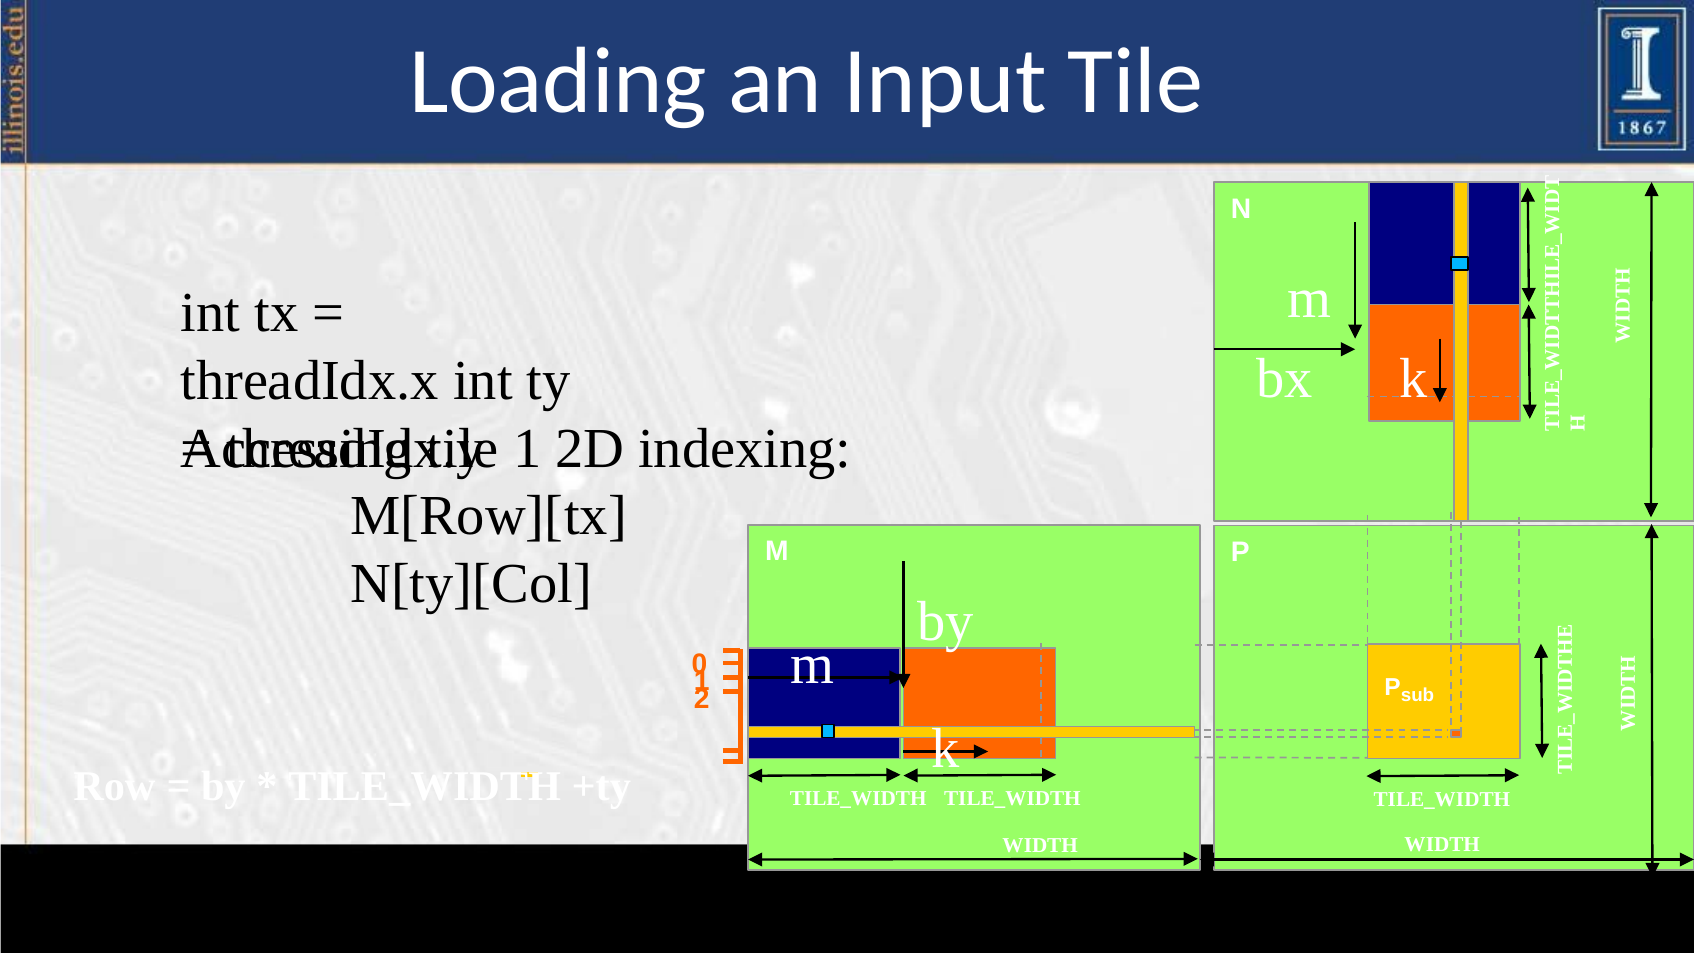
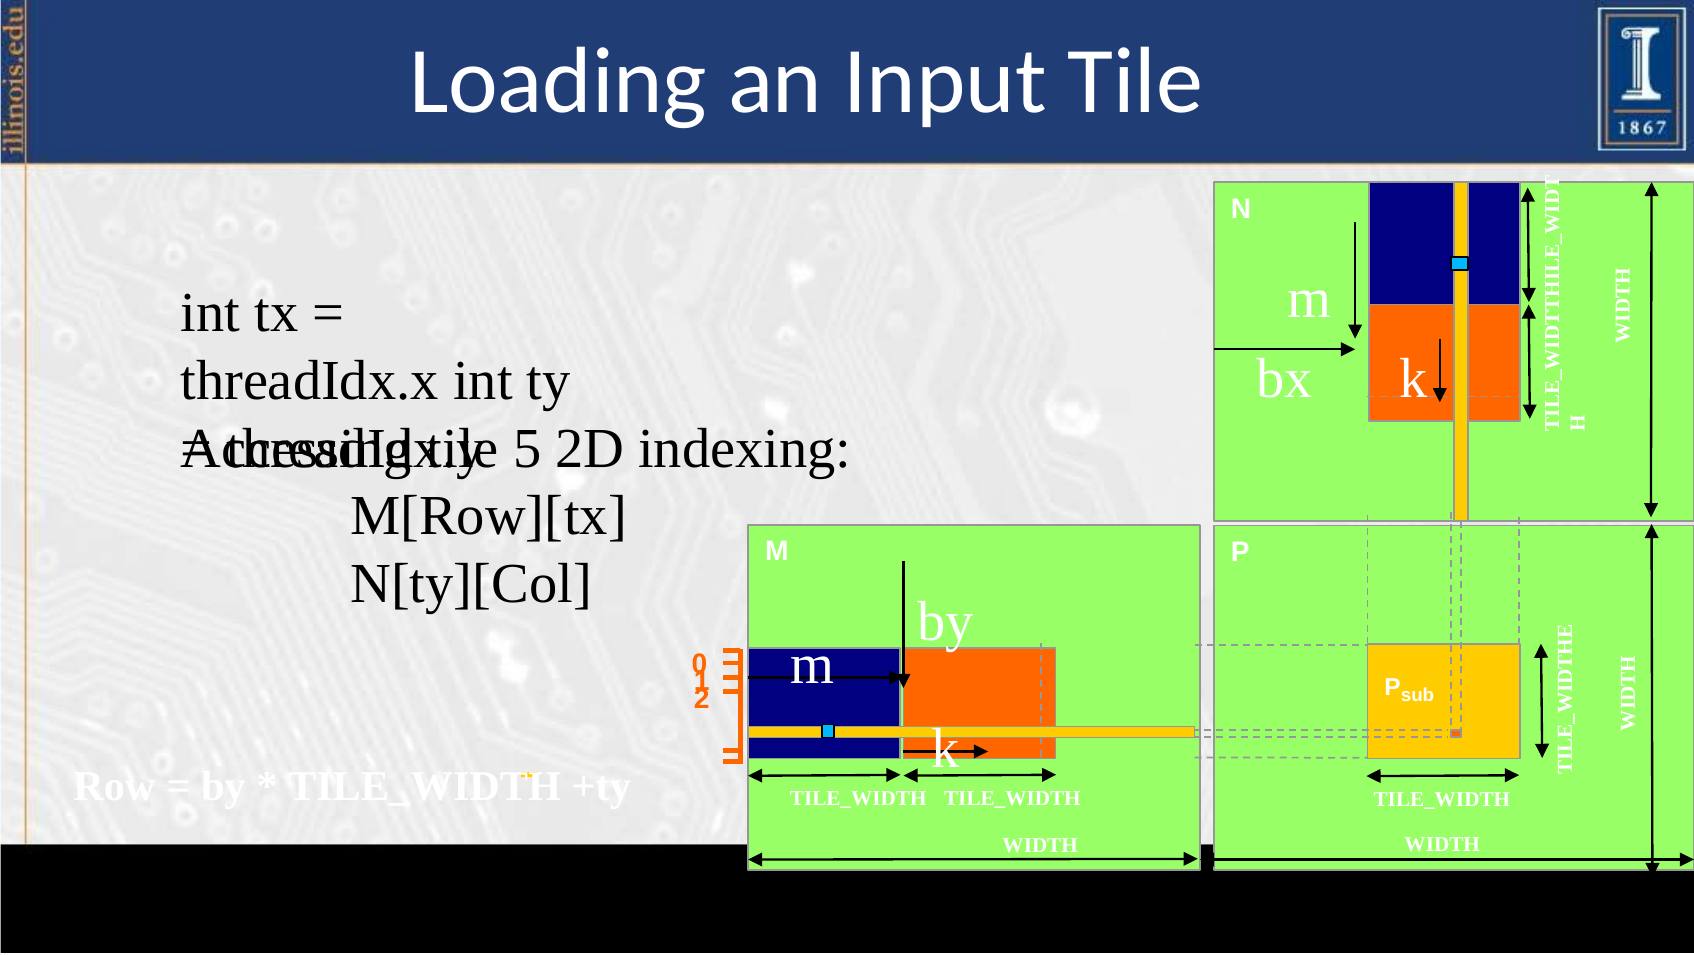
1 at (527, 449): 1 -> 5
